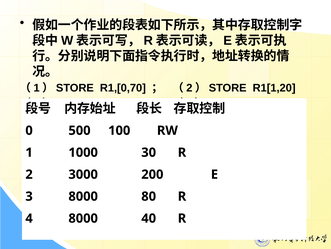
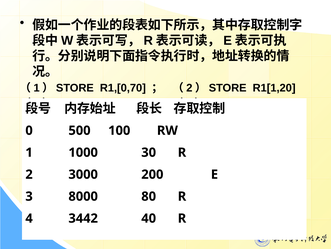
4 8000: 8000 -> 3442
